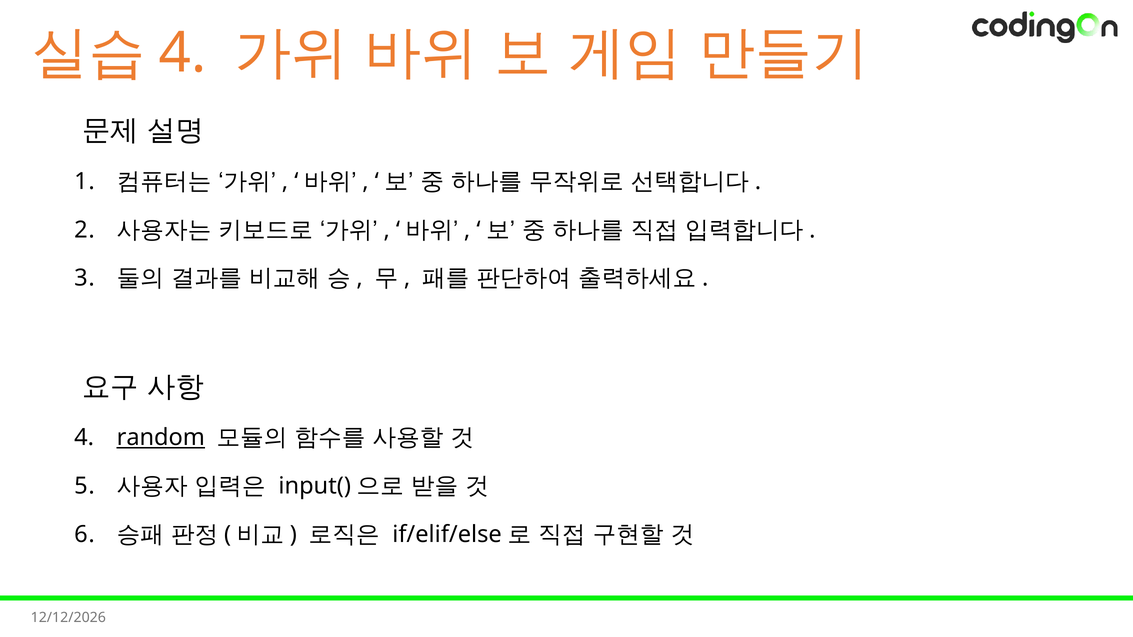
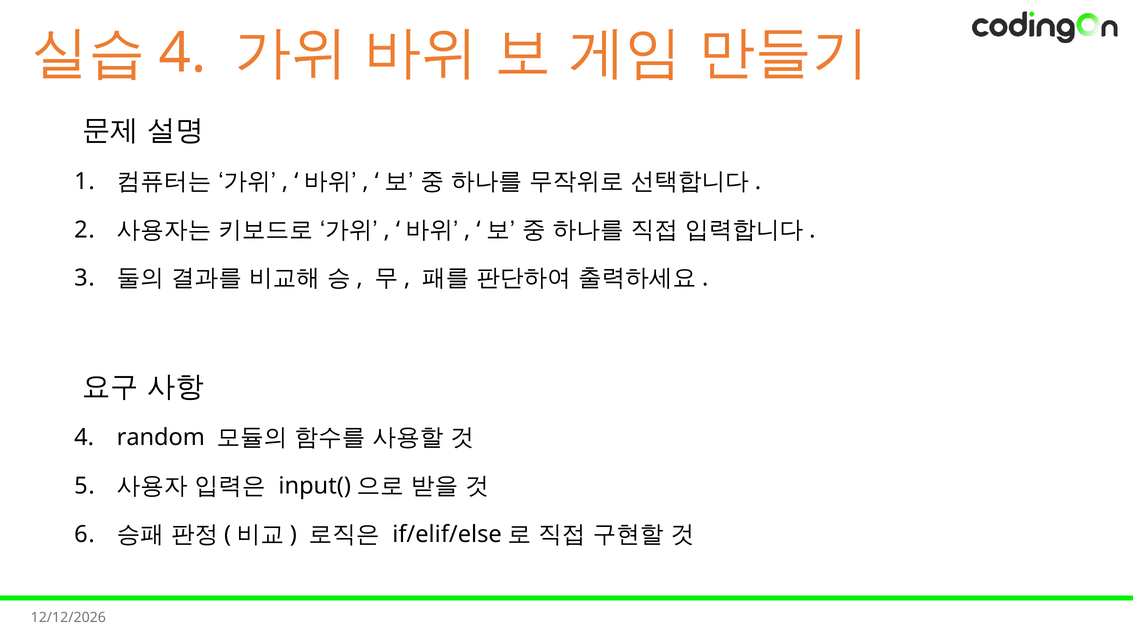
random underline: present -> none
